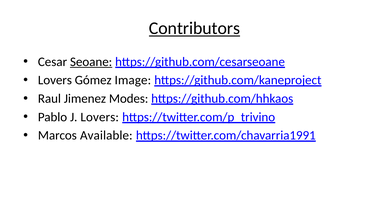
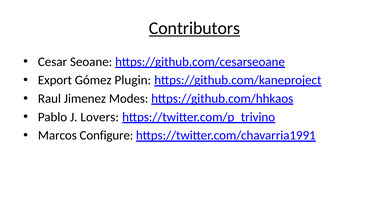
Seoane underline: present -> none
Lovers at (55, 80): Lovers -> Export
Image: Image -> Plugin
Available: Available -> Configure
